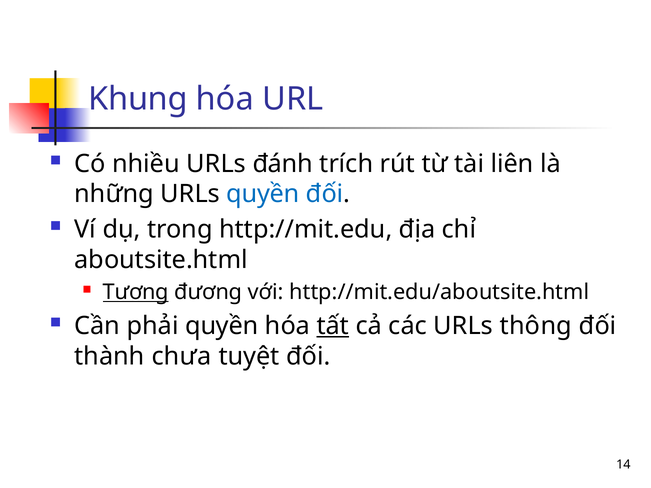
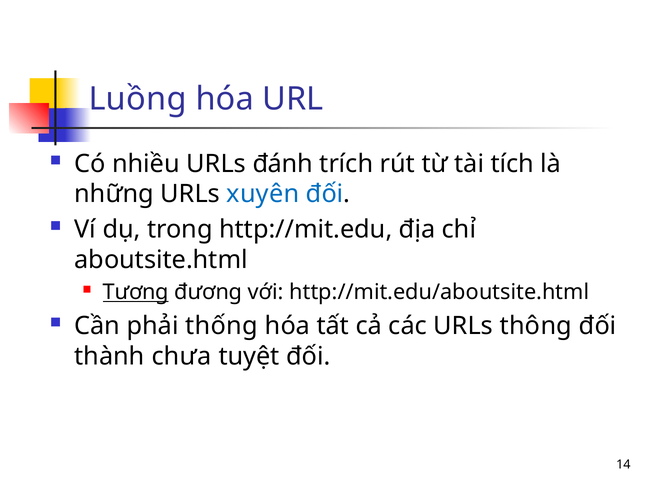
Khung: Khung -> Luồng
liên: liên -> tích
URLs quyền: quyền -> xuyên
phải quyền: quyền -> thống
tất underline: present -> none
